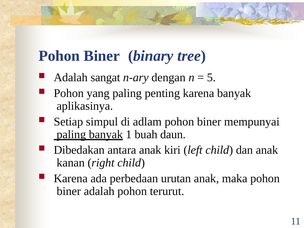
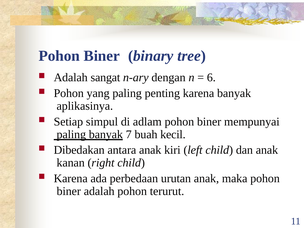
5: 5 -> 6
1: 1 -> 7
daun: daun -> kecil
